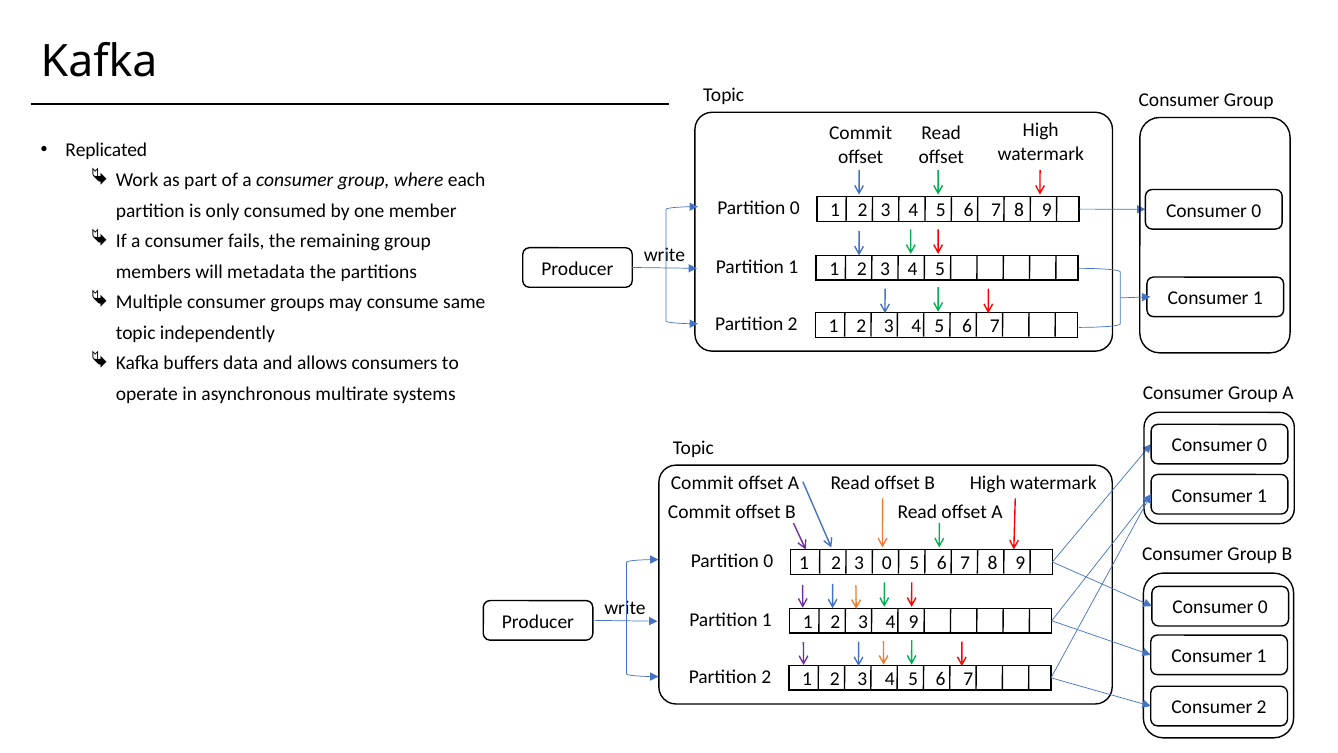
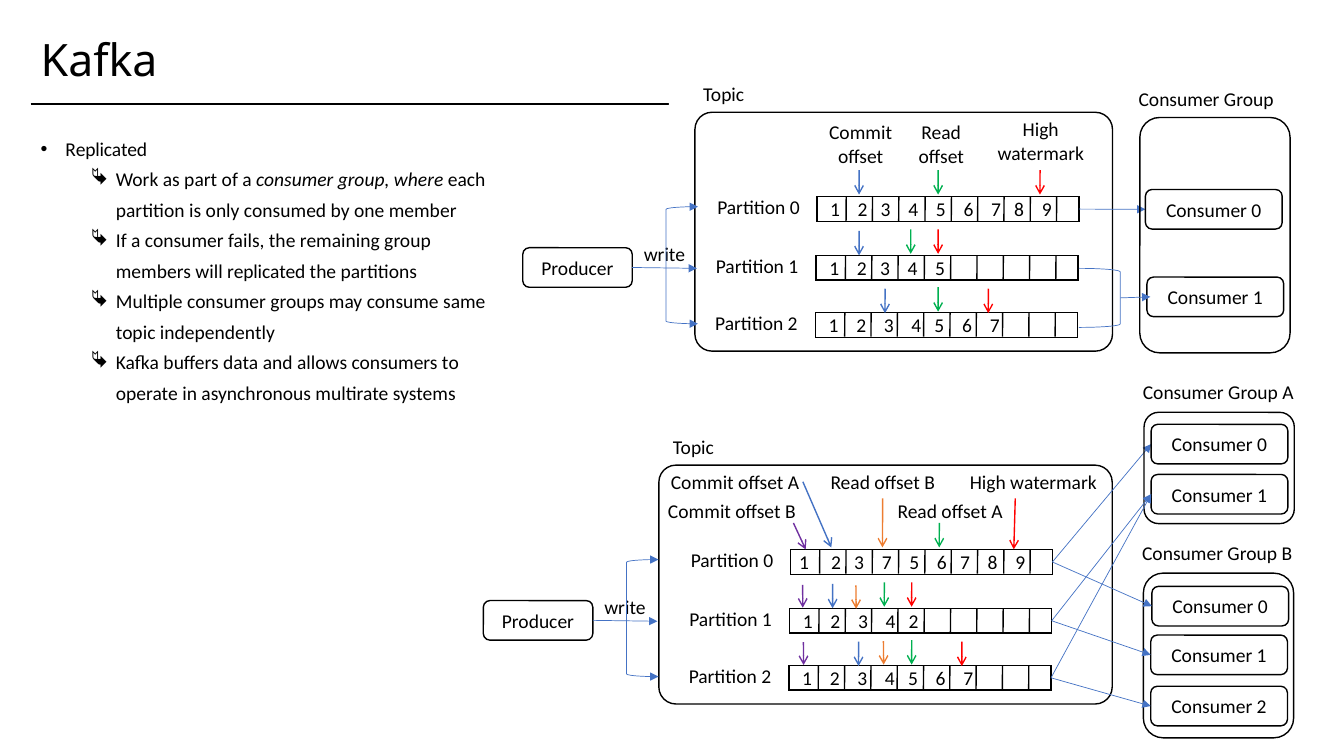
will metadata: metadata -> replicated
3 0: 0 -> 7
4 9: 9 -> 2
